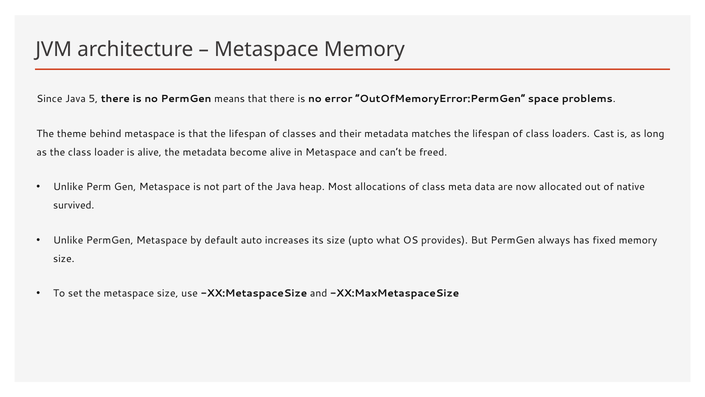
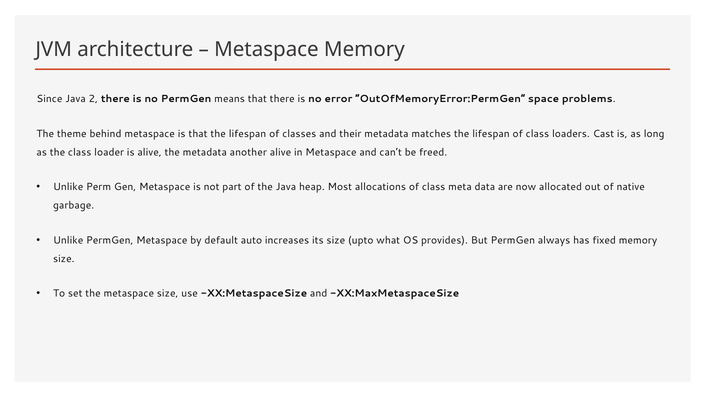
5: 5 -> 2
become: become -> another
survived: survived -> garbage
